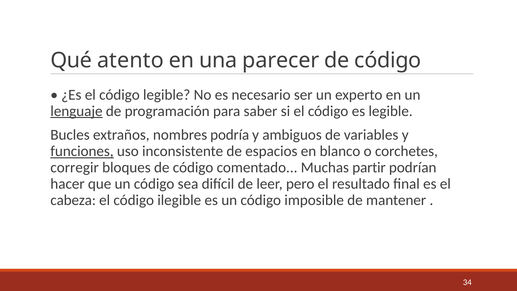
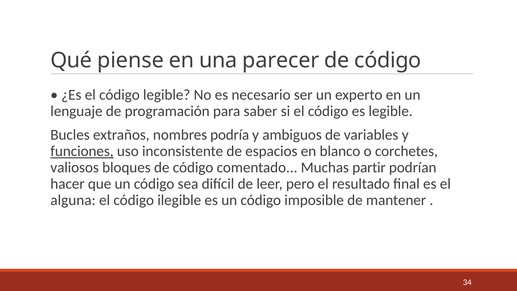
atento: atento -> piense
lenguaje underline: present -> none
corregir: corregir -> valiosos
cabeza: cabeza -> alguna
